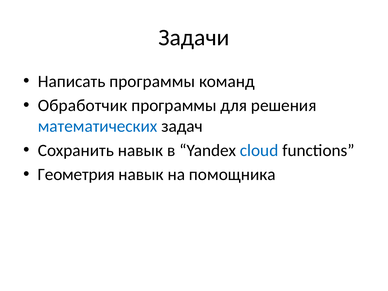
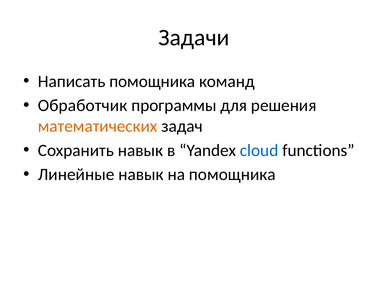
Написать программы: программы -> помощника
математических colour: blue -> orange
Геометрия: Геометрия -> Линейные
